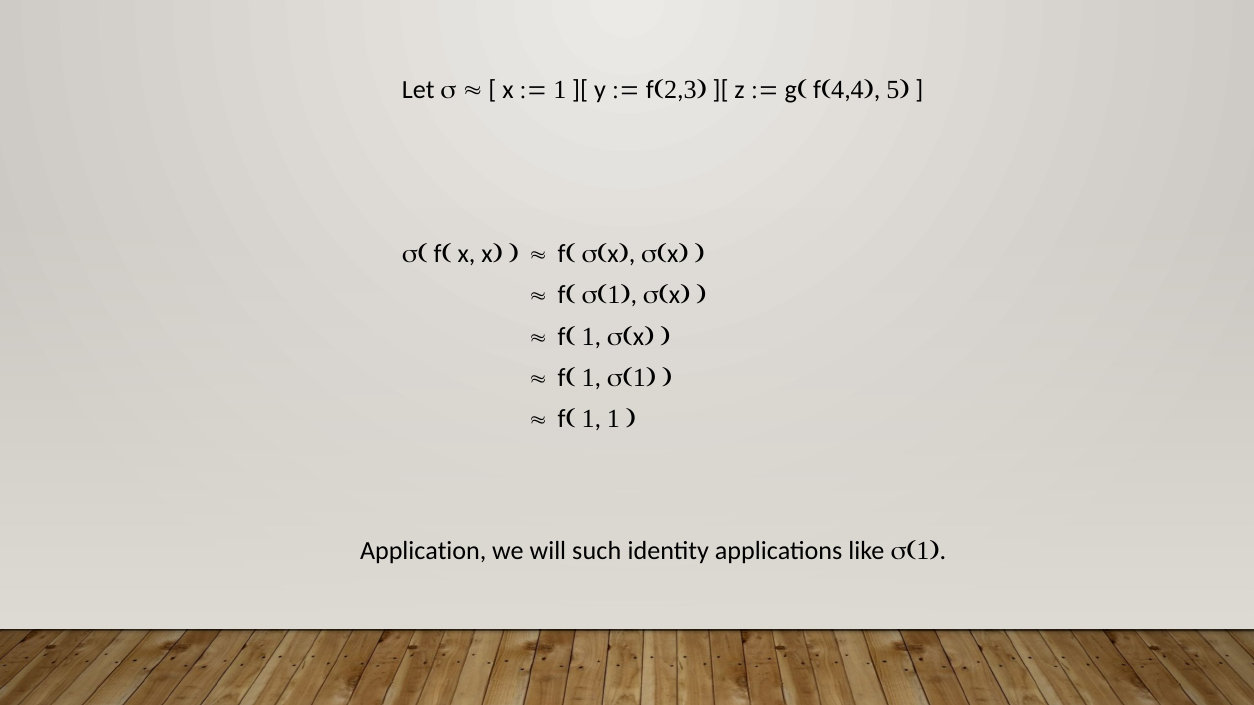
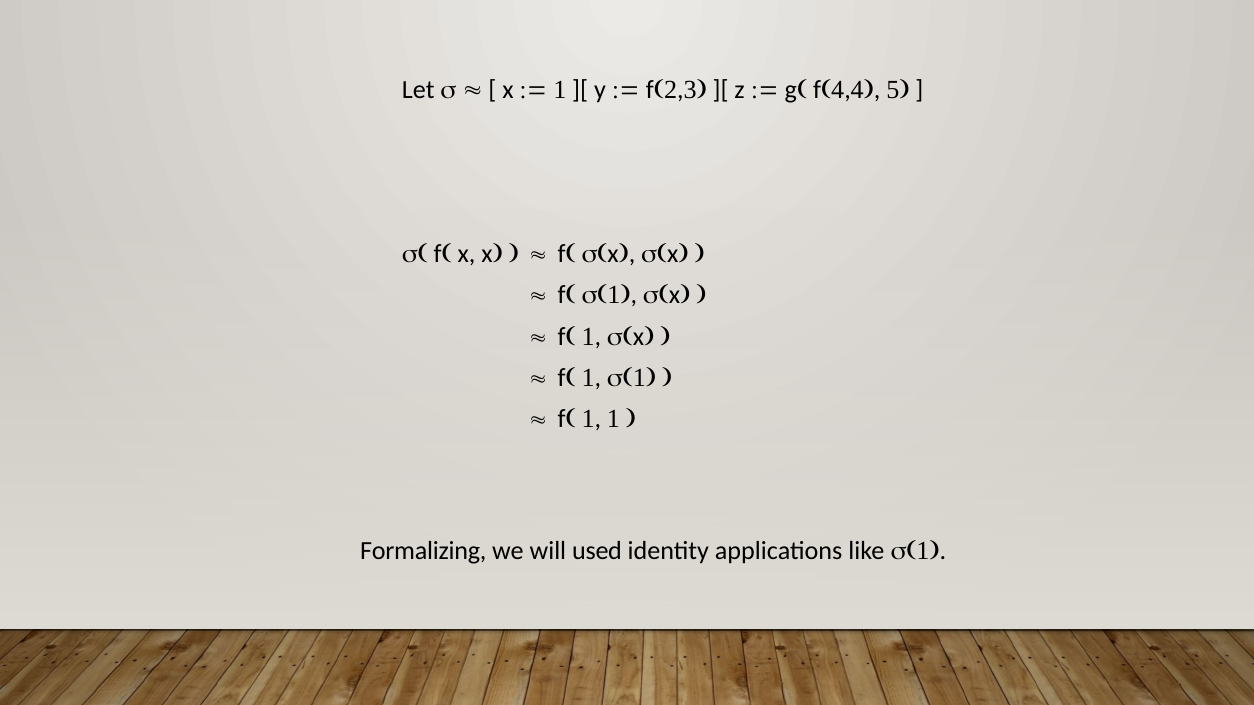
Application: Application -> Formalizing
such: such -> used
